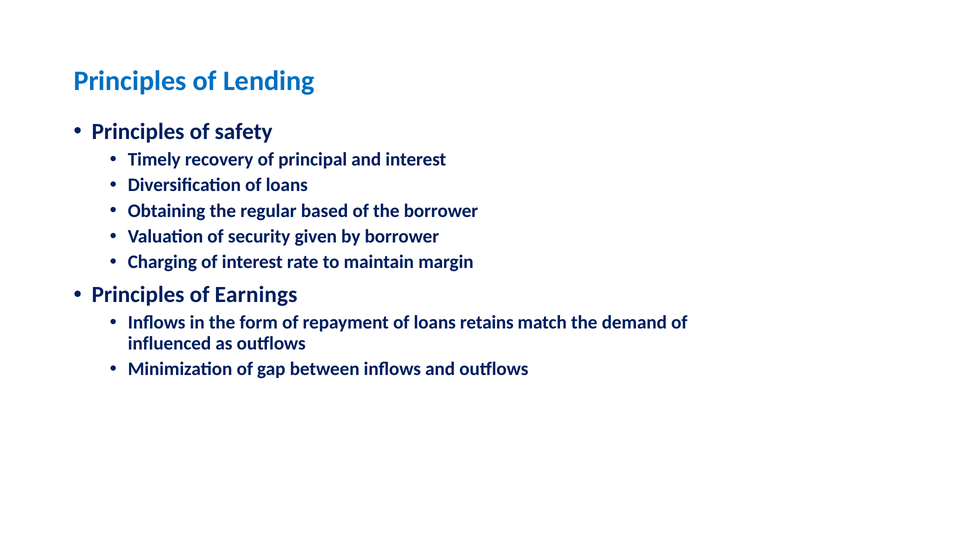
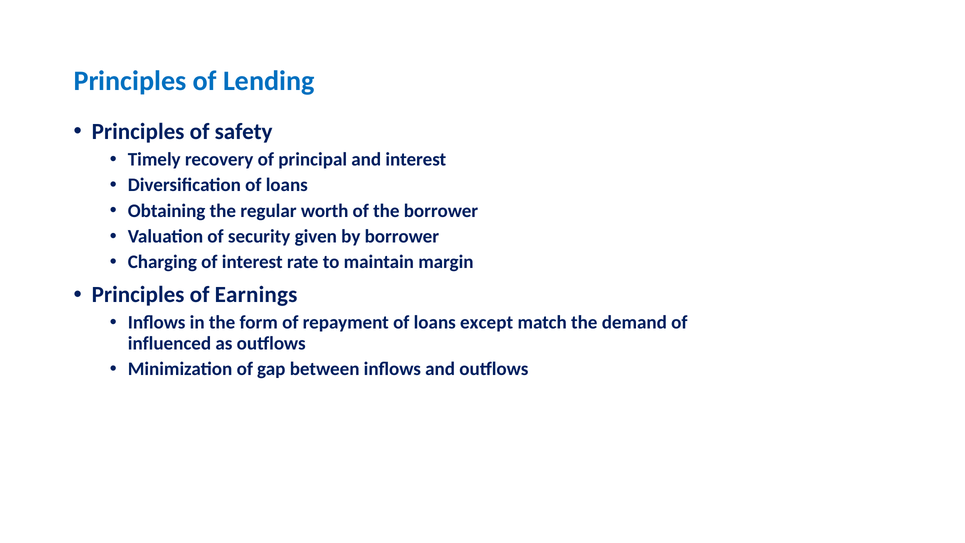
based: based -> worth
retains: retains -> except
